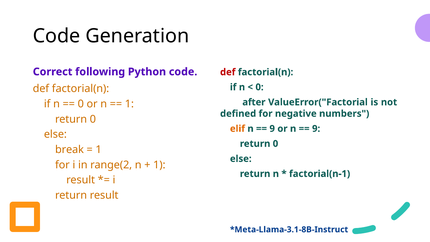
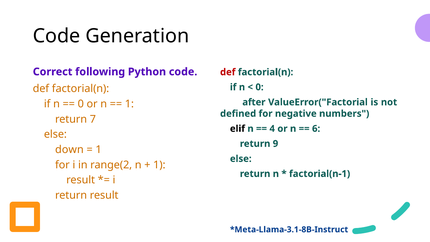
0 at (93, 119): 0 -> 7
elif colour: orange -> black
9 at (272, 129): 9 -> 4
9 at (316, 129): 9 -> 6
0 at (275, 144): 0 -> 9
break: break -> down
